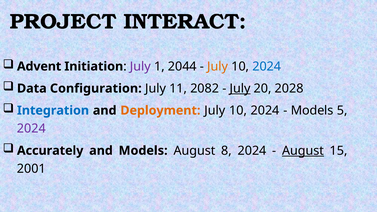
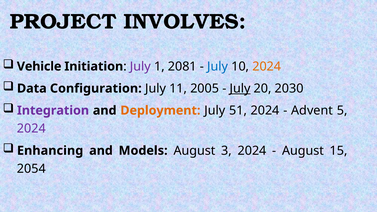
INTERACT: INTERACT -> INVOLVES
Advent: Advent -> Vehicle
2044: 2044 -> 2081
July at (218, 66) colour: orange -> blue
2024 at (267, 66) colour: blue -> orange
2082: 2082 -> 2005
2028: 2028 -> 2030
Integration colour: blue -> purple
10 at (238, 110): 10 -> 51
Models at (312, 110): Models -> Advent
Accurately: Accurately -> Enhancing
8: 8 -> 3
August at (303, 151) underline: present -> none
2001: 2001 -> 2054
